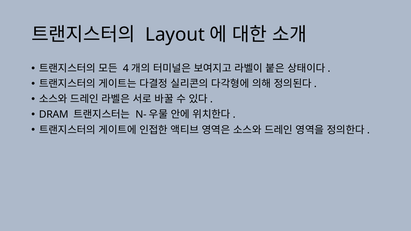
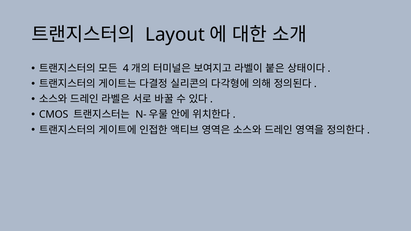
DRAM: DRAM -> CMOS
